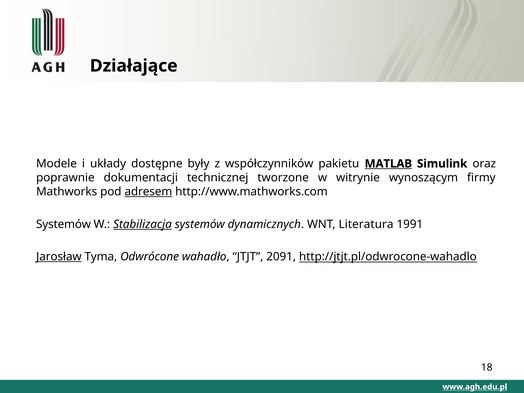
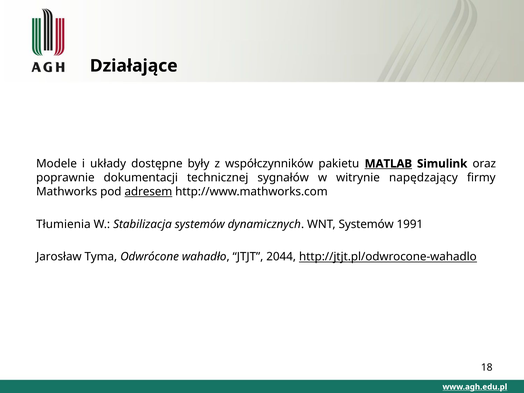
tworzone: tworzone -> sygnałów
wynoszącym: wynoszącym -> napędzający
Systemów at (64, 224): Systemów -> Tłumienia
Stabilizacja underline: present -> none
WNT Literatura: Literatura -> Systemów
Jarosław underline: present -> none
2091: 2091 -> 2044
